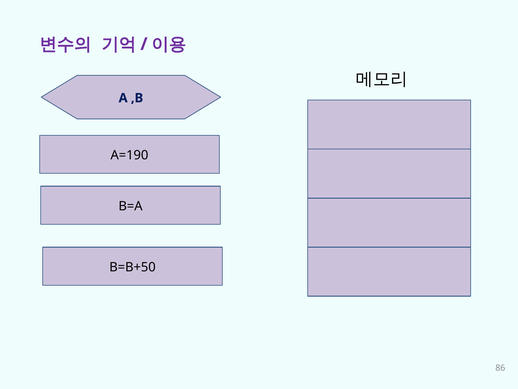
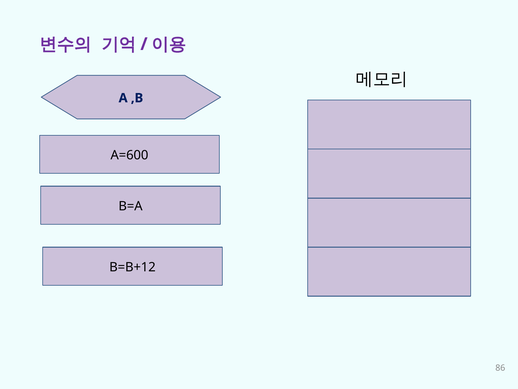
A=190: A=190 -> A=600
B=B+50: B=B+50 -> B=B+12
